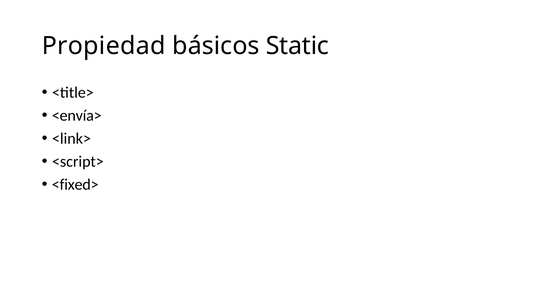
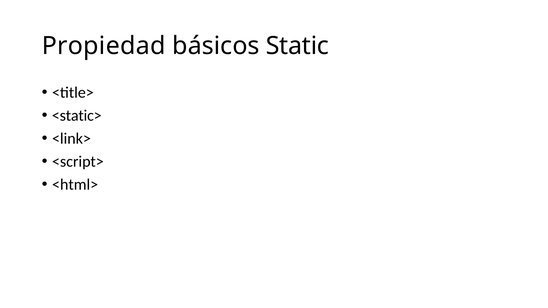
<envía>: <envía> -> <static>
<fixed>: <fixed> -> <html>
